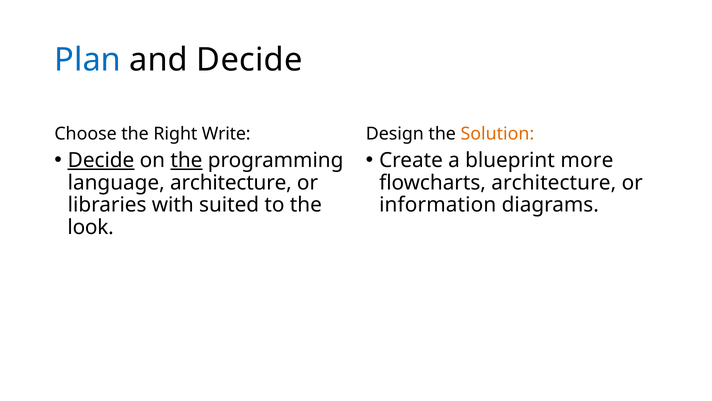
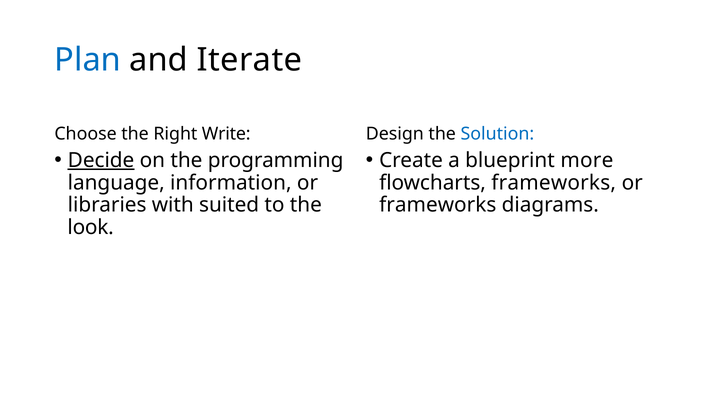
and Decide: Decide -> Iterate
Solution colour: orange -> blue
the at (186, 160) underline: present -> none
language architecture: architecture -> information
flowcharts architecture: architecture -> frameworks
information at (438, 205): information -> frameworks
